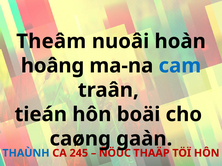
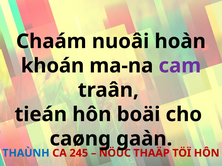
Theâm: Theâm -> Chaám
hoâng: hoâng -> khoán
cam colour: blue -> purple
